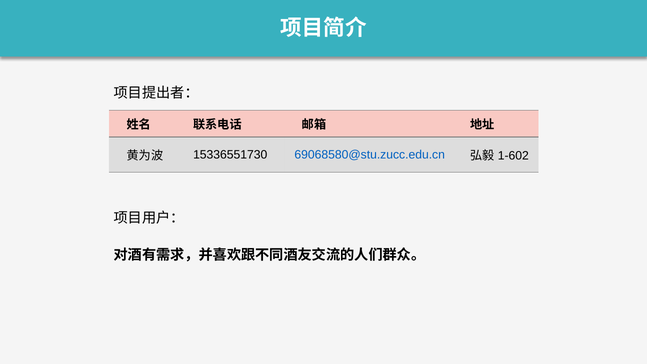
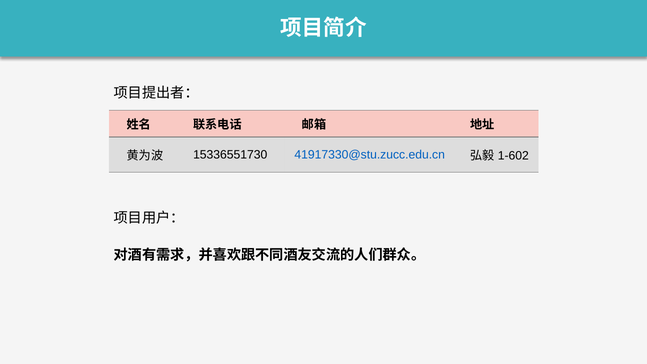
69068580@stu.zucc.edu.cn: 69068580@stu.zucc.edu.cn -> 41917330@stu.zucc.edu.cn
